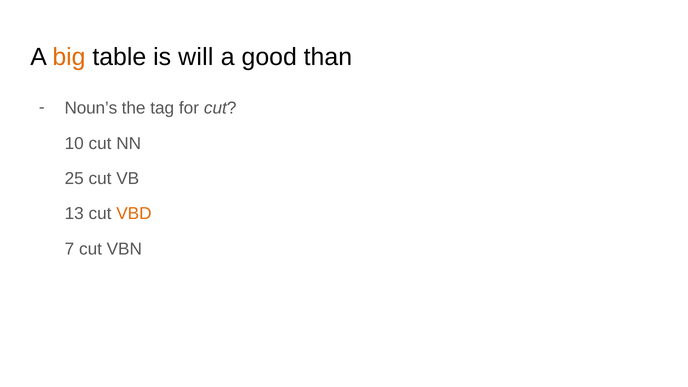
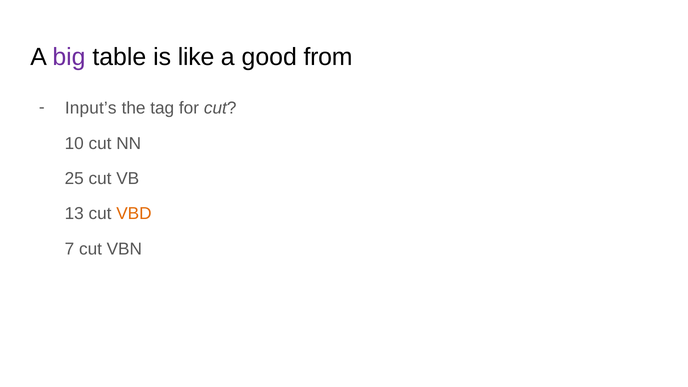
big colour: orange -> purple
will: will -> like
than: than -> from
Noun’s: Noun’s -> Input’s
